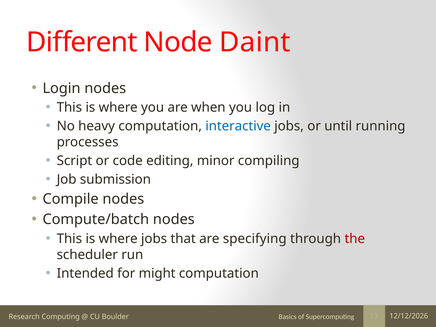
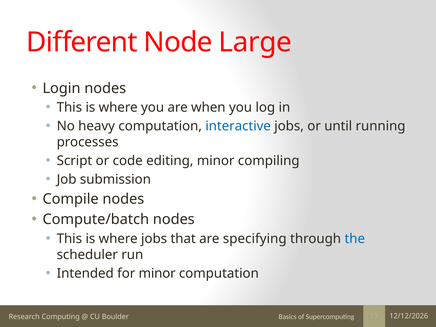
Daint: Daint -> Large
the colour: red -> blue
for might: might -> minor
